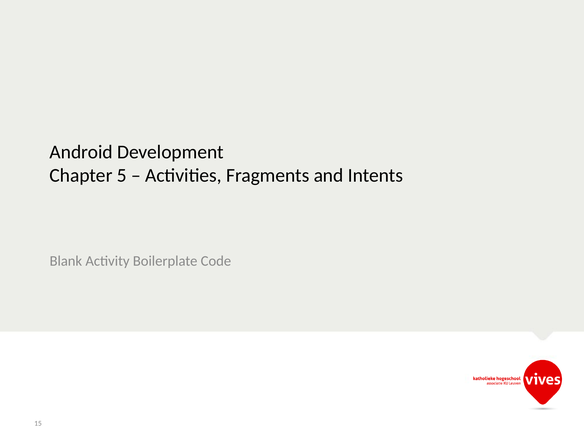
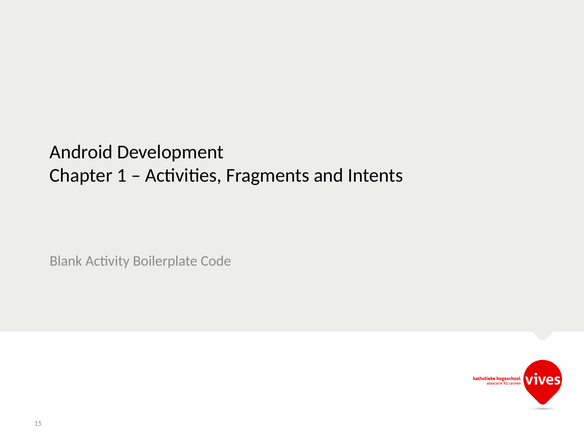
5: 5 -> 1
